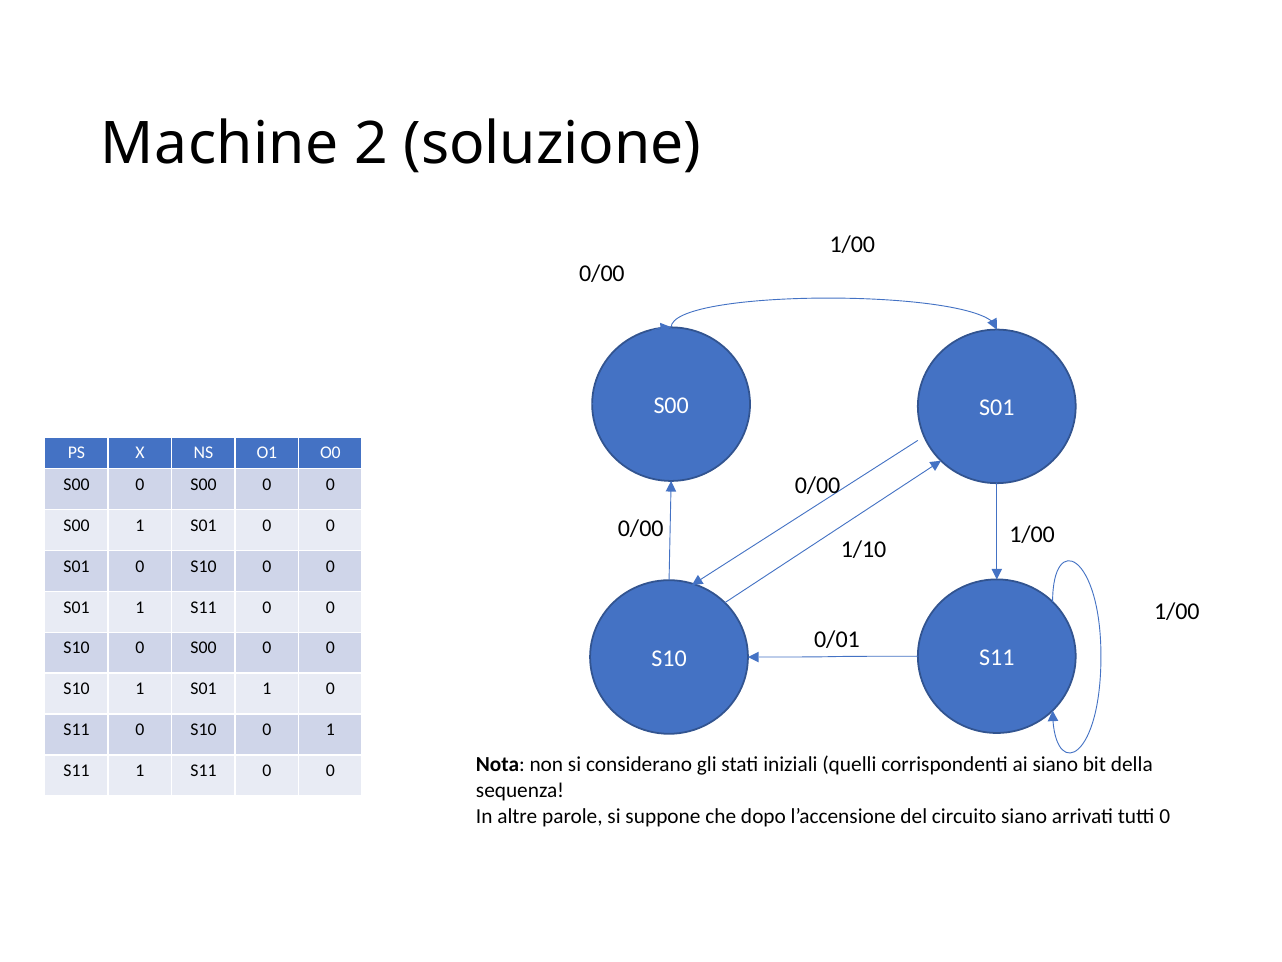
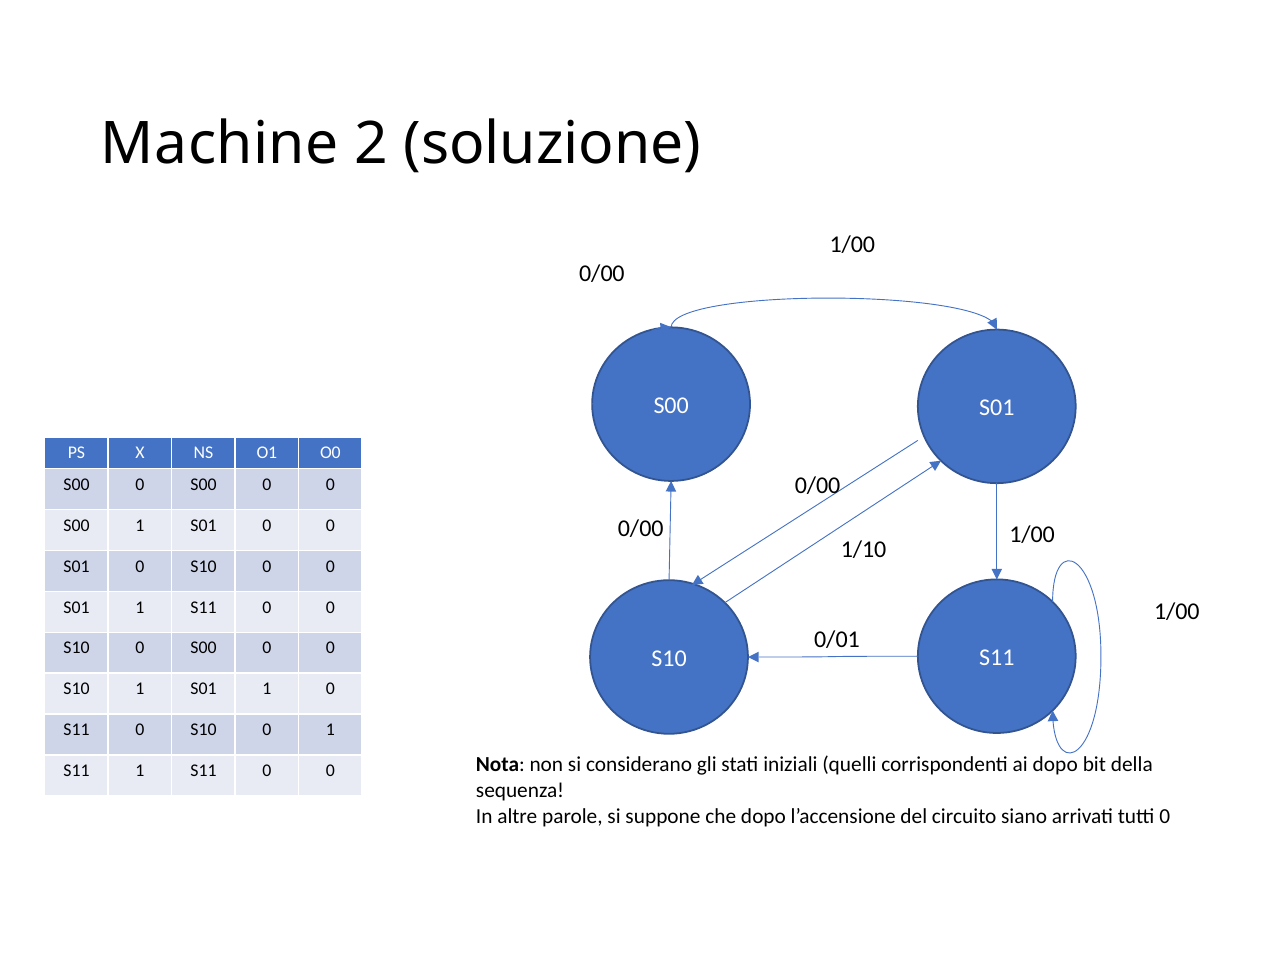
ai siano: siano -> dopo
